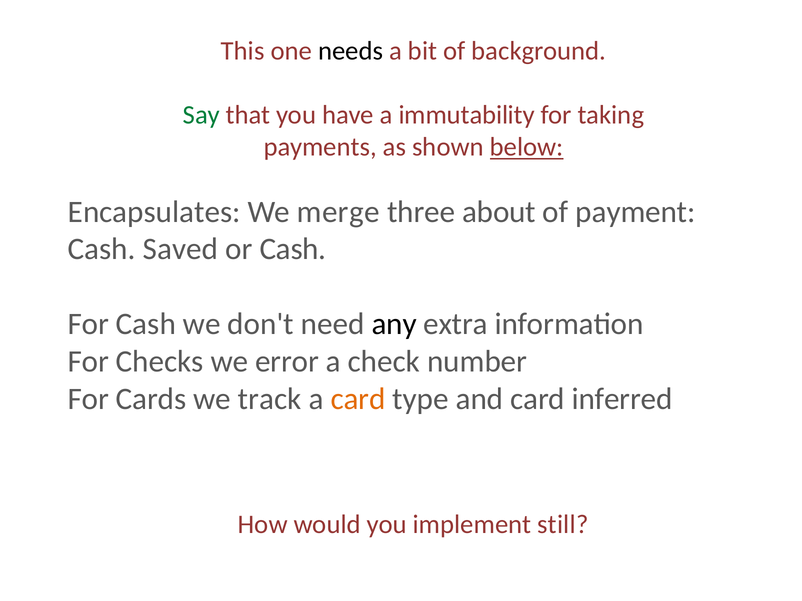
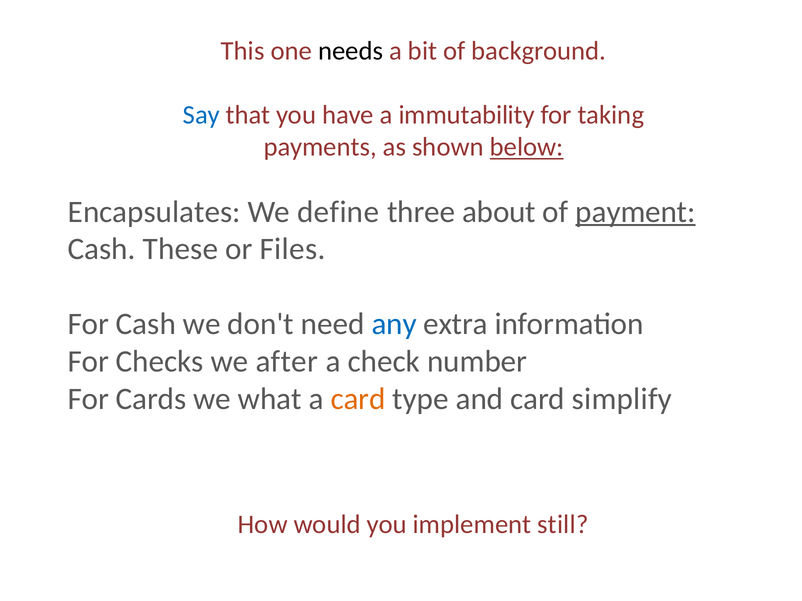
Say colour: green -> blue
merge: merge -> define
payment underline: none -> present
Saved: Saved -> These
or Cash: Cash -> Files
any colour: black -> blue
error: error -> after
track: track -> what
inferred: inferred -> simplify
